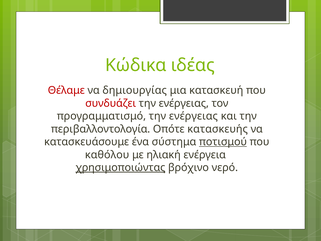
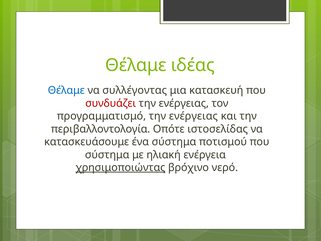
Κώδικα at (136, 65): Κώδικα -> Θέλαμε
Θέλαμε at (66, 90) colour: red -> blue
δημιουργίας: δημιουργίας -> συλλέγοντας
κατασκευής: κατασκευής -> ιστοσελίδας
ποτισμού underline: present -> none
καθόλου at (107, 155): καθόλου -> σύστημα
